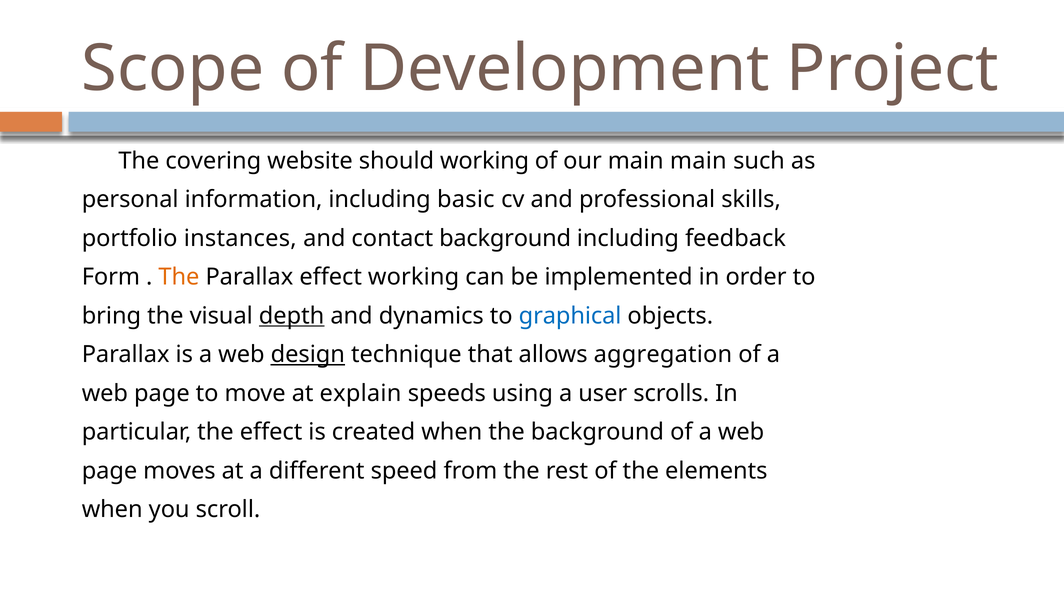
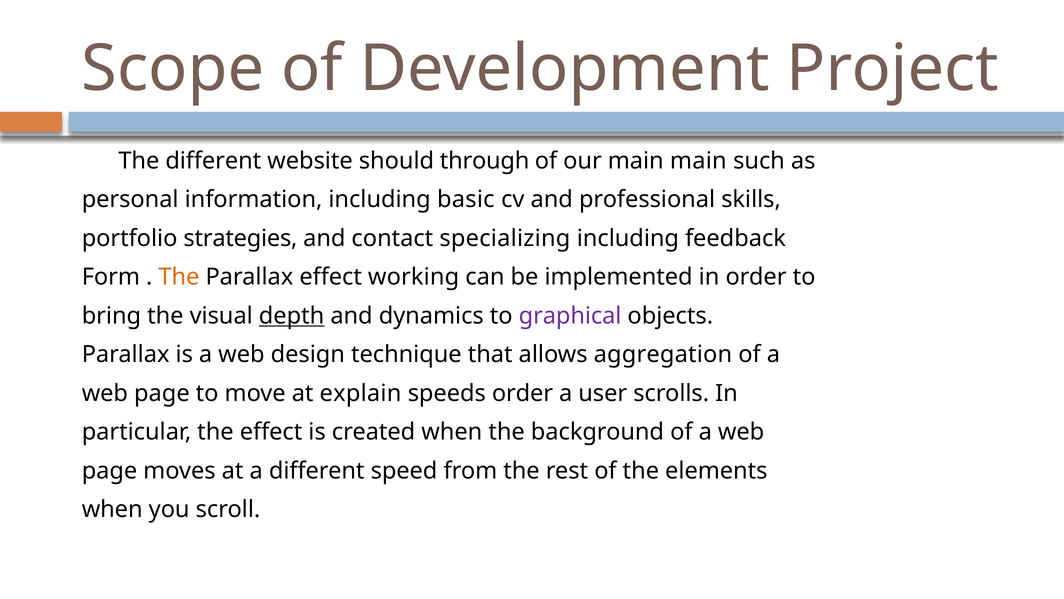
The covering: covering -> different
should working: working -> through
instances: instances -> strategies
contact background: background -> specializing
graphical colour: blue -> purple
design underline: present -> none
speeds using: using -> order
